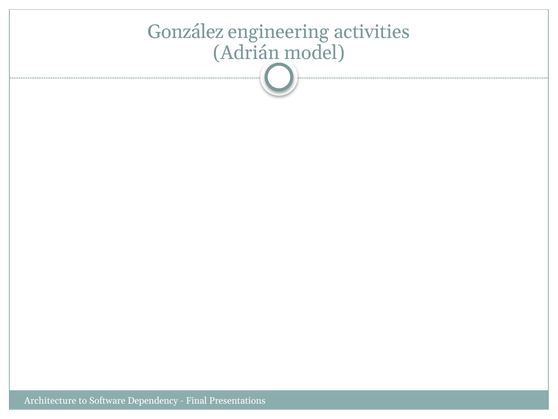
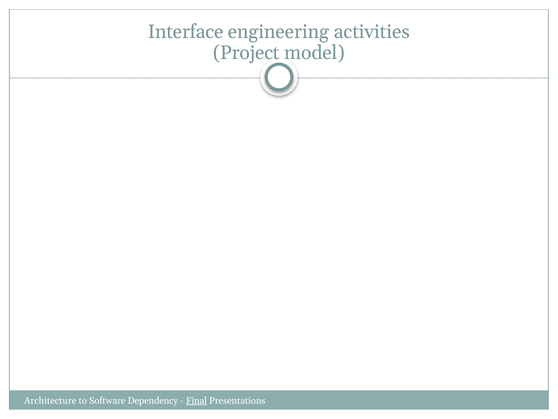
González: González -> Interface
Adrián: Adrián -> Project
Final underline: none -> present
